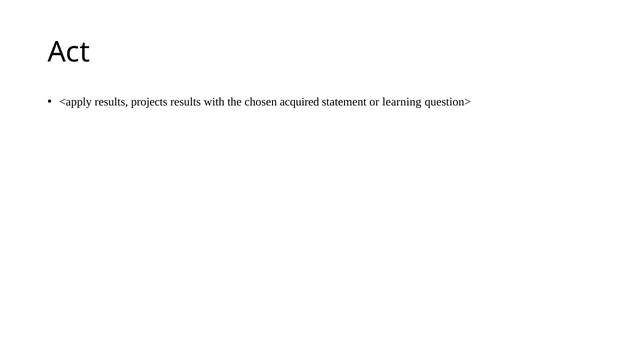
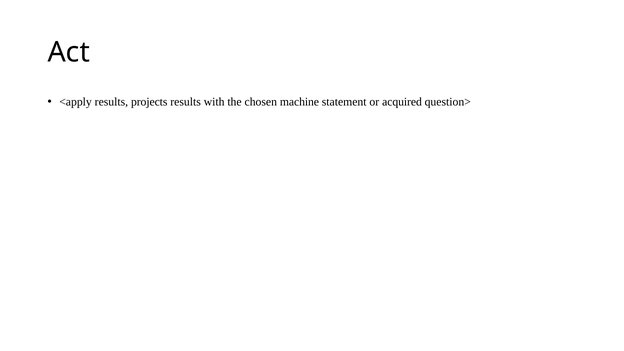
acquired: acquired -> machine
learning: learning -> acquired
